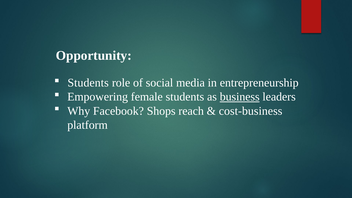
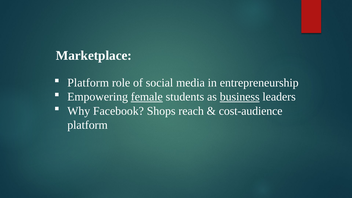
Opportunity: Opportunity -> Marketplace
Students at (88, 83): Students -> Platform
female underline: none -> present
cost-business: cost-business -> cost-audience
